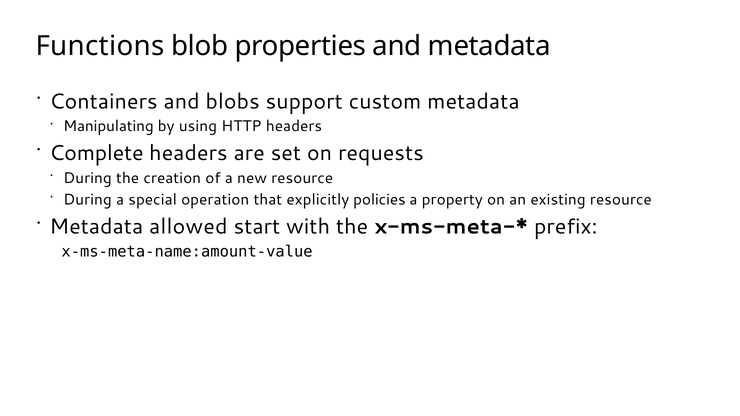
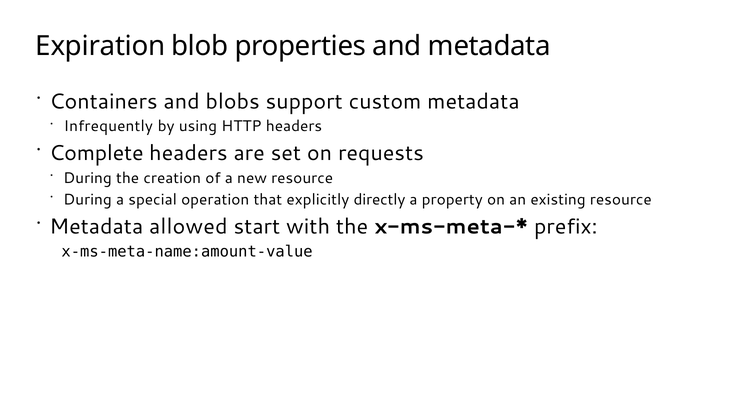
Functions: Functions -> Expiration
Manipulating: Manipulating -> Infrequently
policies: policies -> directly
